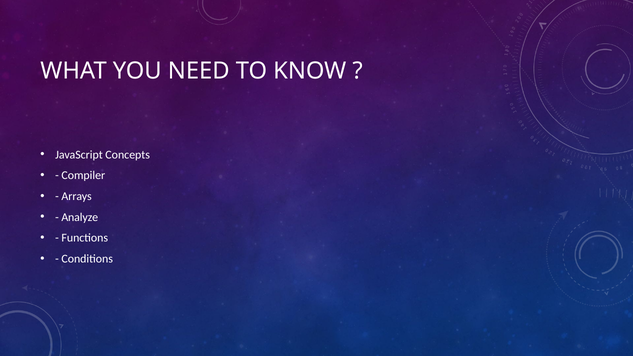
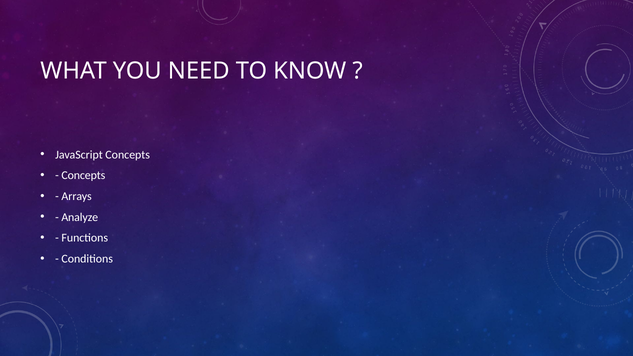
Compiler at (83, 175): Compiler -> Concepts
